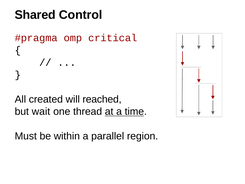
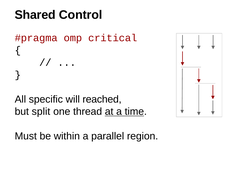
created: created -> specific
wait: wait -> split
